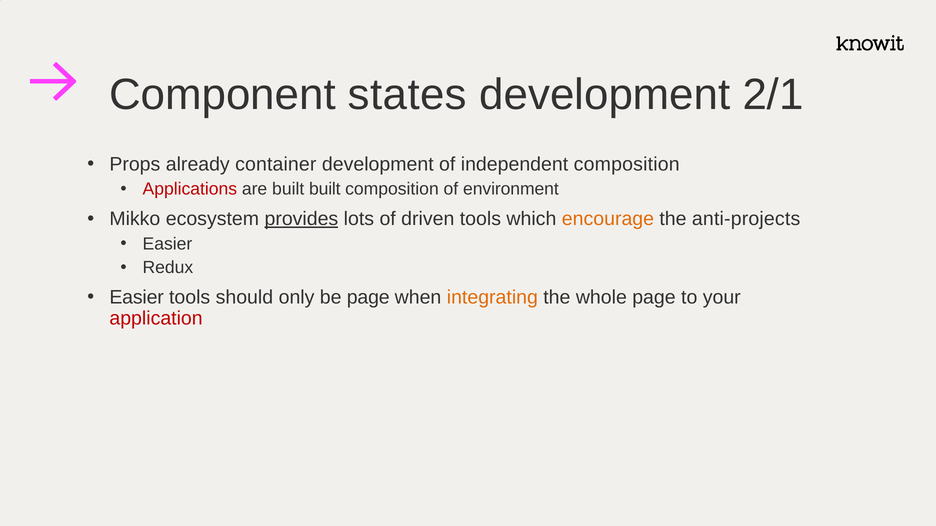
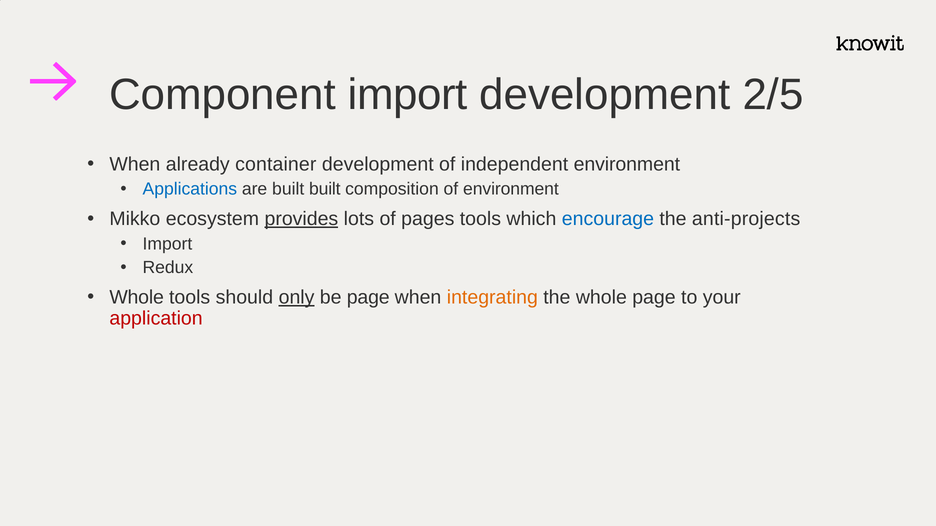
Component states: states -> import
2/1: 2/1 -> 2/5
Props at (135, 164): Props -> When
independent composition: composition -> environment
Applications colour: red -> blue
driven: driven -> pages
encourage colour: orange -> blue
Easier at (167, 244): Easier -> Import
Easier at (137, 298): Easier -> Whole
only underline: none -> present
